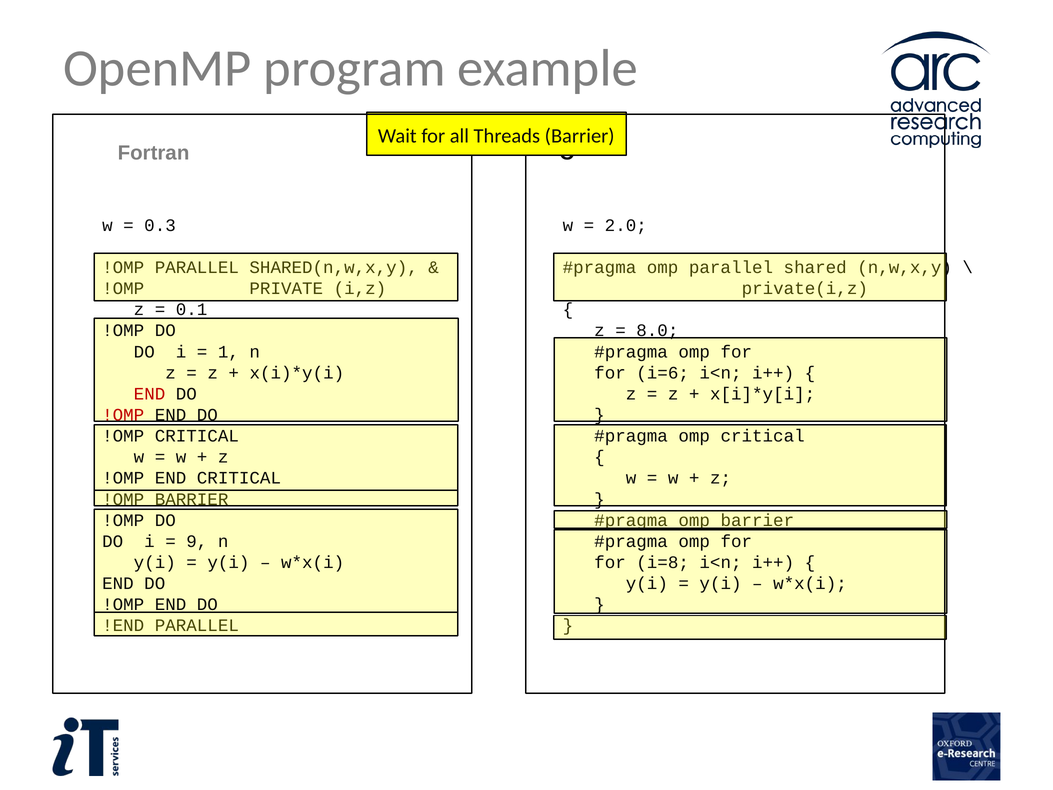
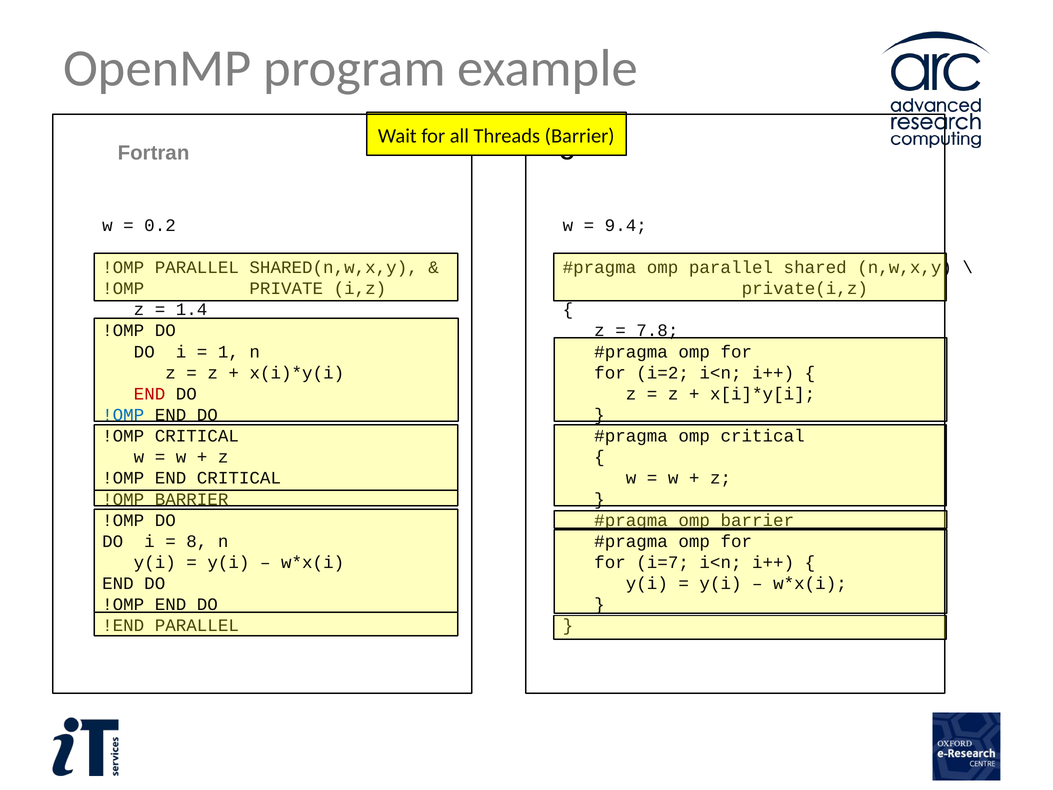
0.3: 0.3 -> 0.2
2.0: 2.0 -> 9.4
0.1: 0.1 -> 1.4
8.0: 8.0 -> 7.8
i=6: i=6 -> i=2
!OMP at (123, 415) colour: red -> blue
9: 9 -> 8
i=8: i=8 -> i=7
